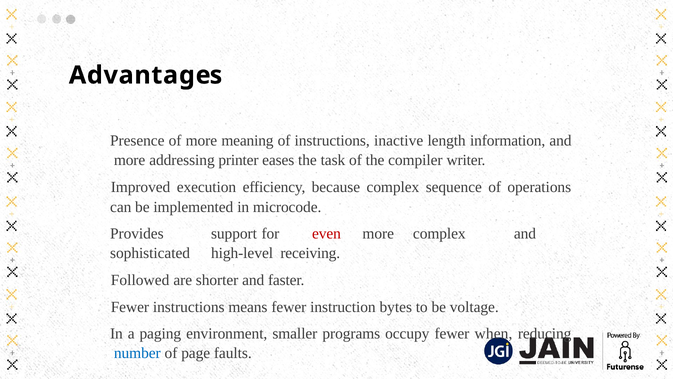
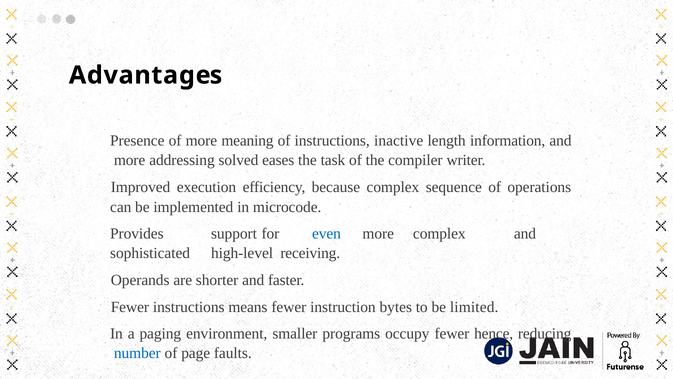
printer: printer -> solved
even colour: red -> blue
Followed: Followed -> Operands
voltage: voltage -> limited
when: when -> hence
